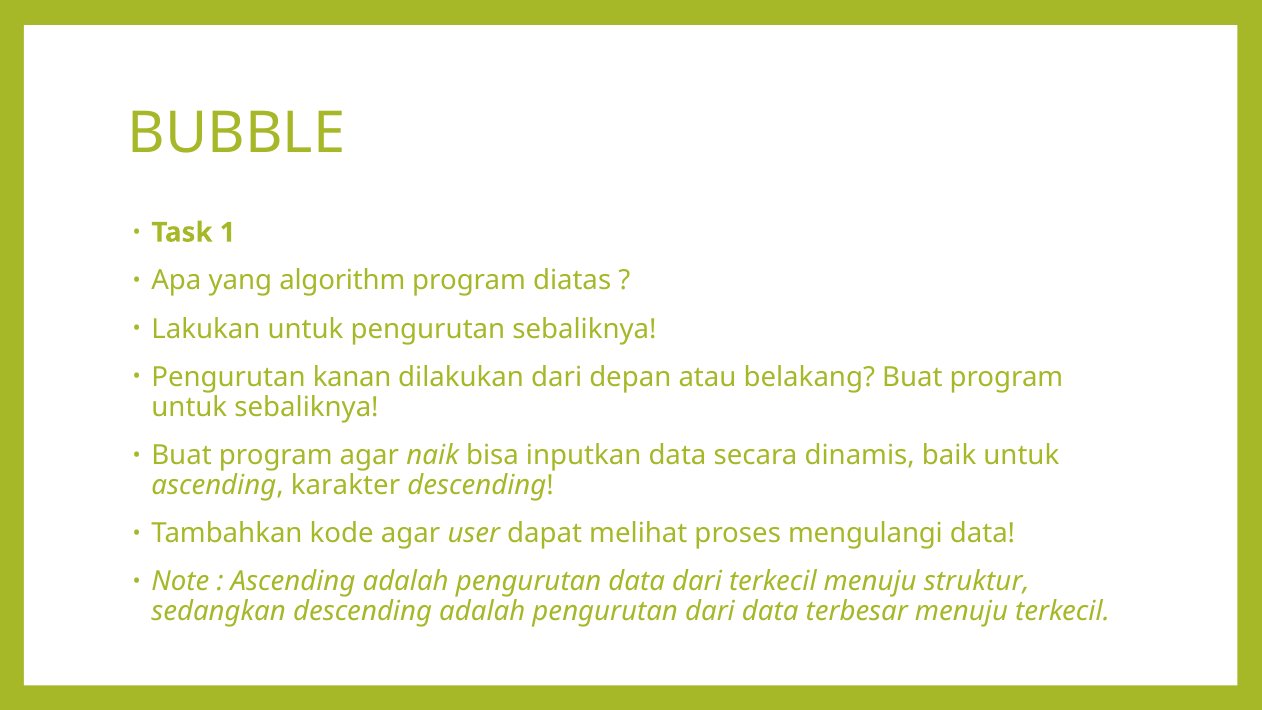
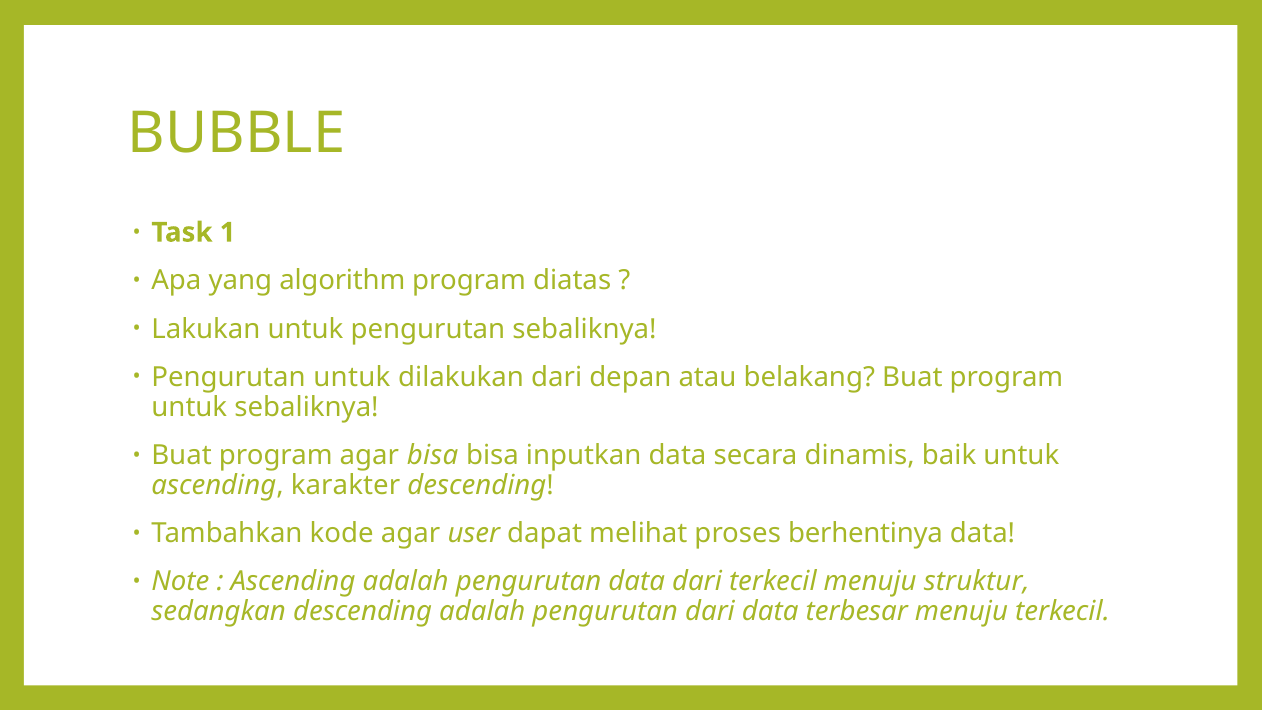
Pengurutan kanan: kanan -> untuk
agar naik: naik -> bisa
mengulangi: mengulangi -> berhentinya
